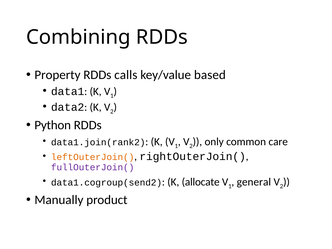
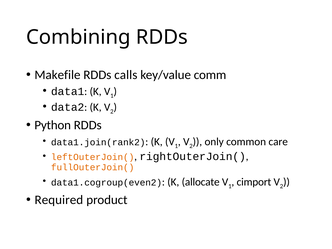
Property: Property -> Makefile
based: based -> comm
fullOuterJoin( colour: purple -> orange
data1.cogroup(send2: data1.cogroup(send2 -> data1.cogroup(even2
general: general -> cimport
Manually: Manually -> Required
